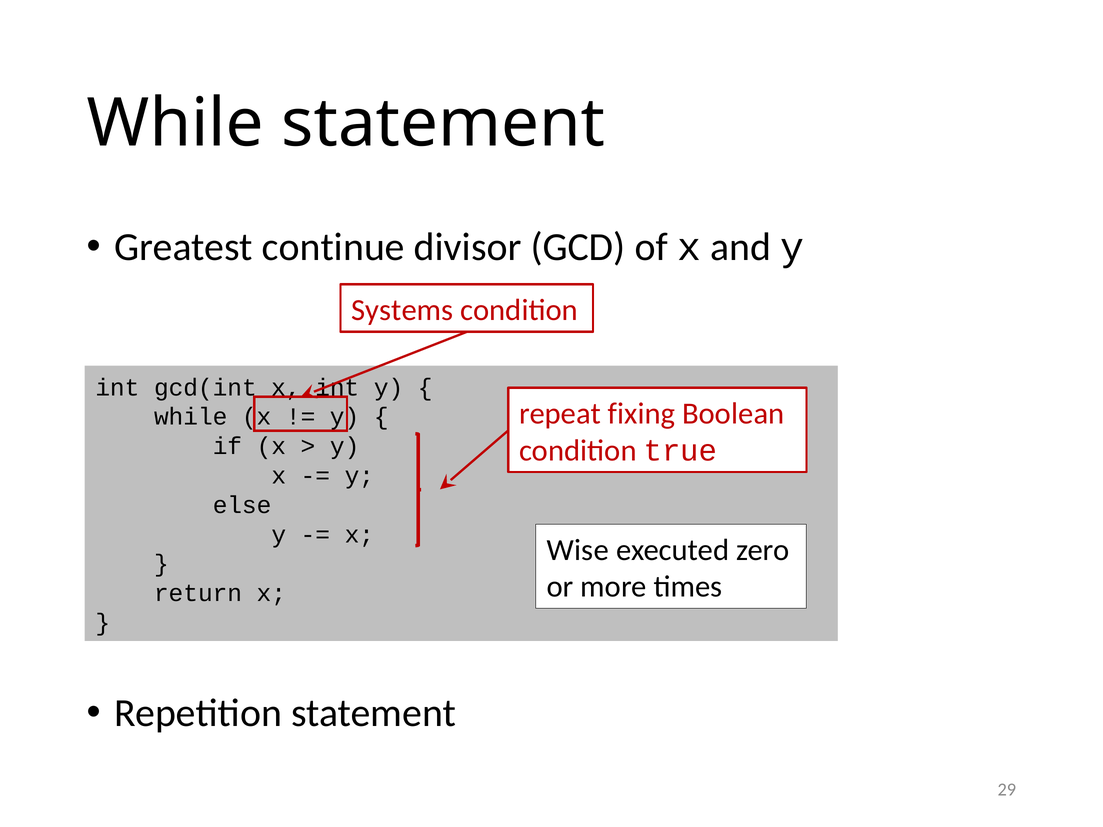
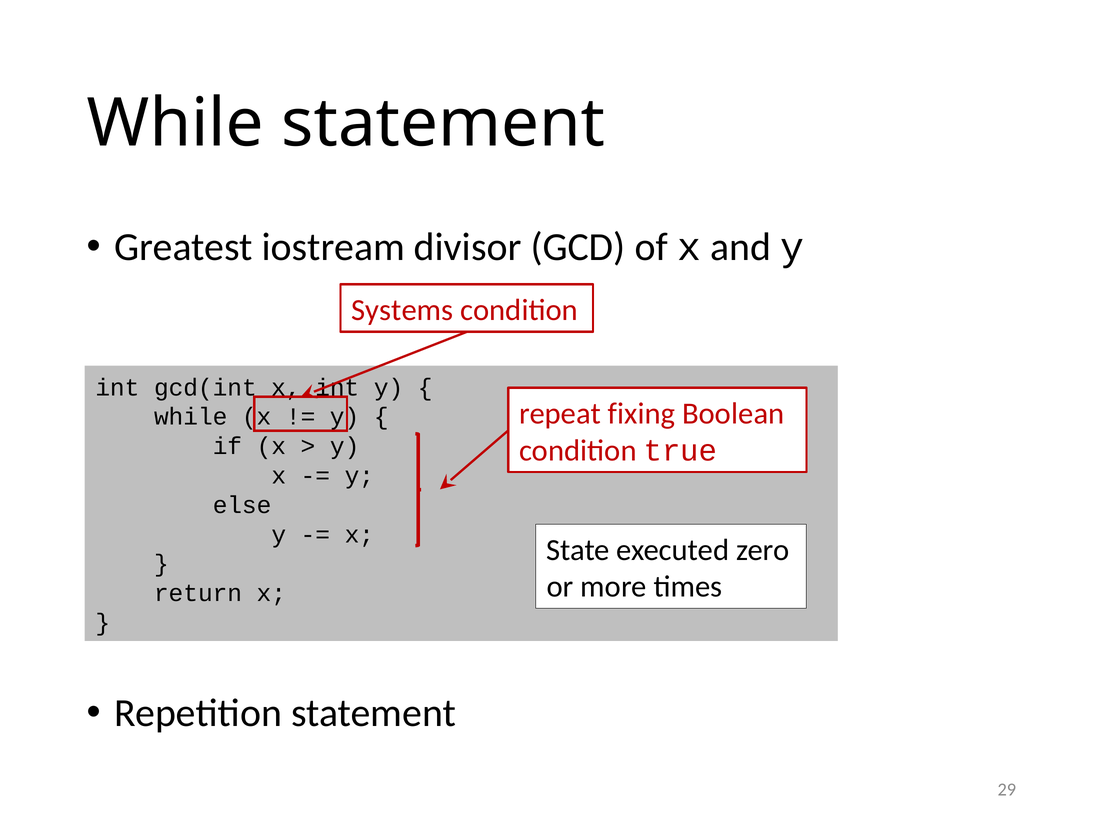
continue: continue -> iostream
Wise: Wise -> State
